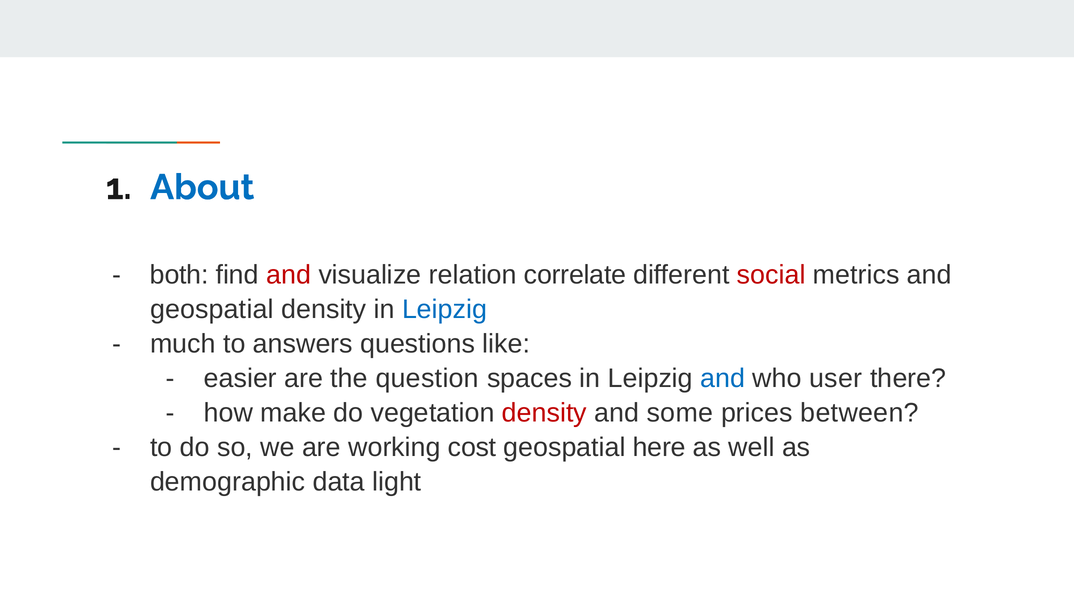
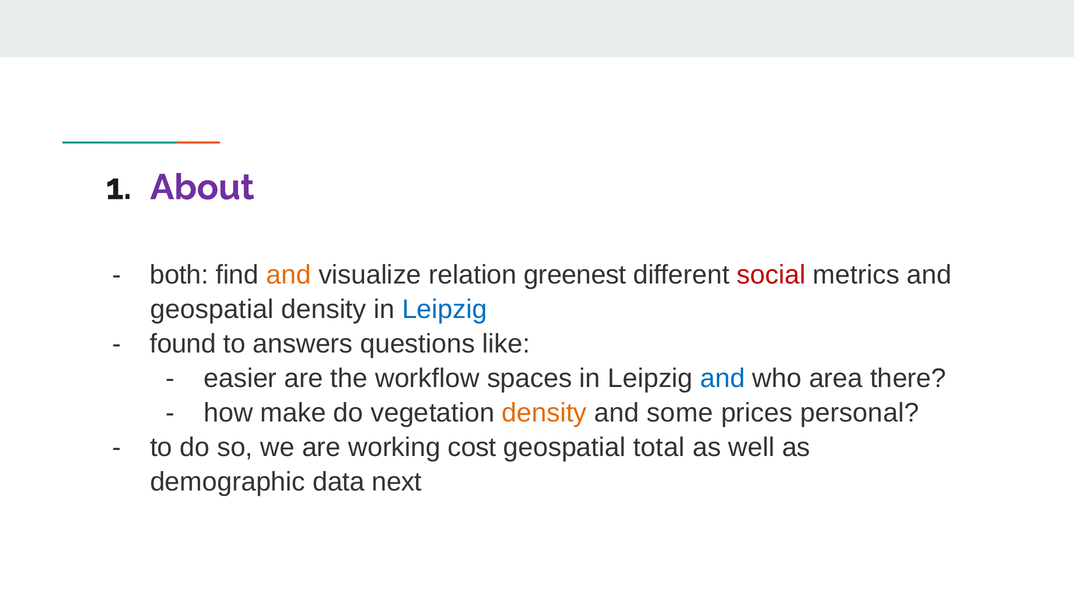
About colour: blue -> purple
and at (289, 275) colour: red -> orange
correlate: correlate -> greenest
much: much -> found
question: question -> workflow
user: user -> area
density at (544, 413) colour: red -> orange
between: between -> personal
here: here -> total
light: light -> next
